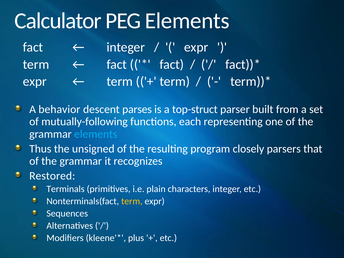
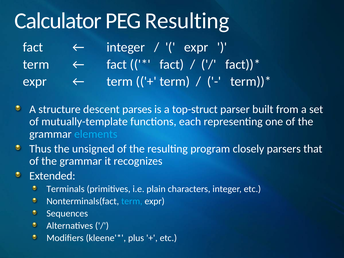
PEG Elements: Elements -> Resulting
behavior: behavior -> structure
mutually-following: mutually-following -> mutually-template
Restored: Restored -> Extended
term at (132, 201) colour: yellow -> light blue
